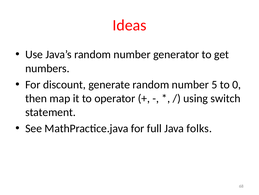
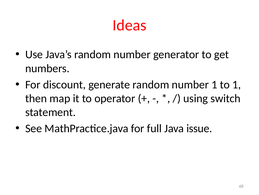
number 5: 5 -> 1
to 0: 0 -> 1
folks: folks -> issue
